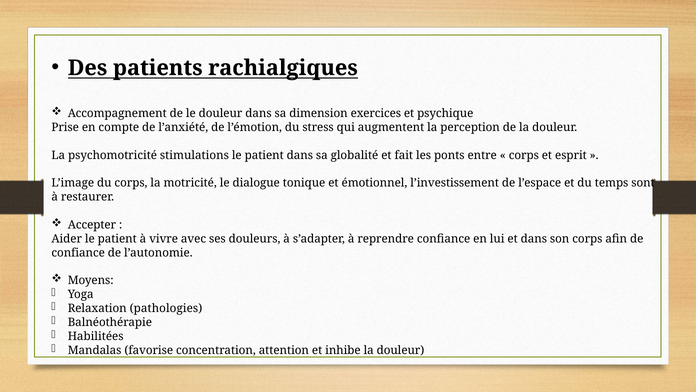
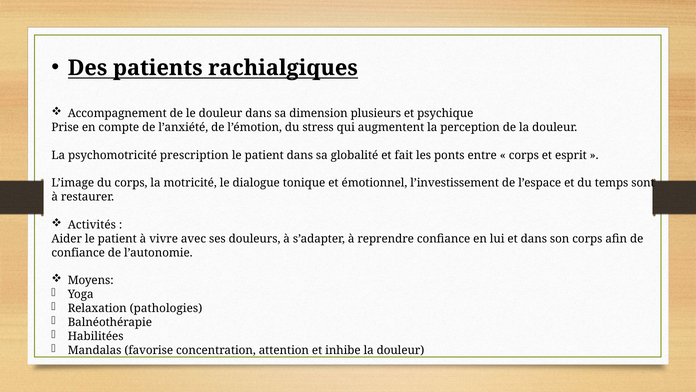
exercices: exercices -> plusieurs
stimulations: stimulations -> prescription
Accepter: Accepter -> Activités
